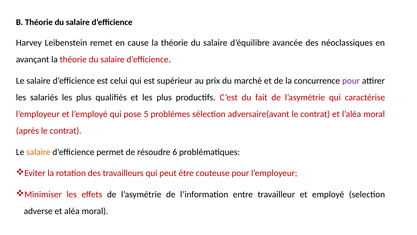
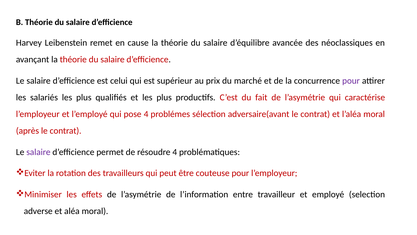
pose 5: 5 -> 4
salaire at (38, 152) colour: orange -> purple
résoudre 6: 6 -> 4
